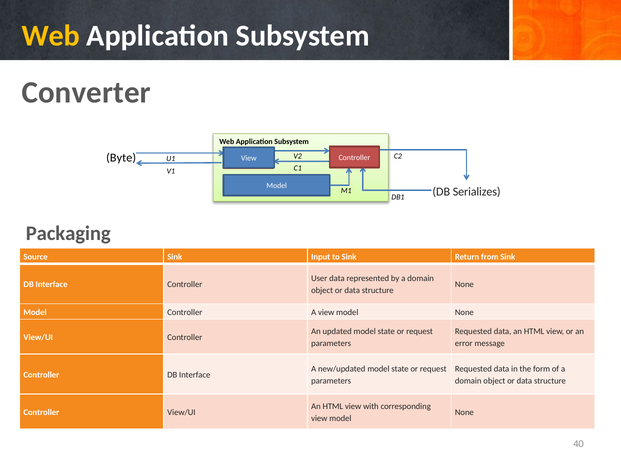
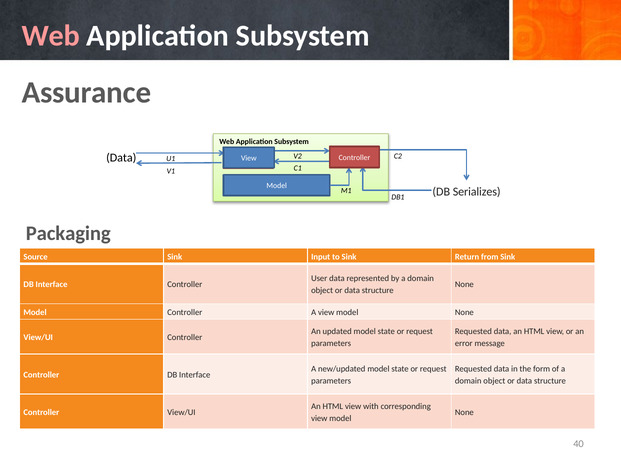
Web at (51, 36) colour: yellow -> pink
Converter: Converter -> Assurance
Byte at (121, 158): Byte -> Data
